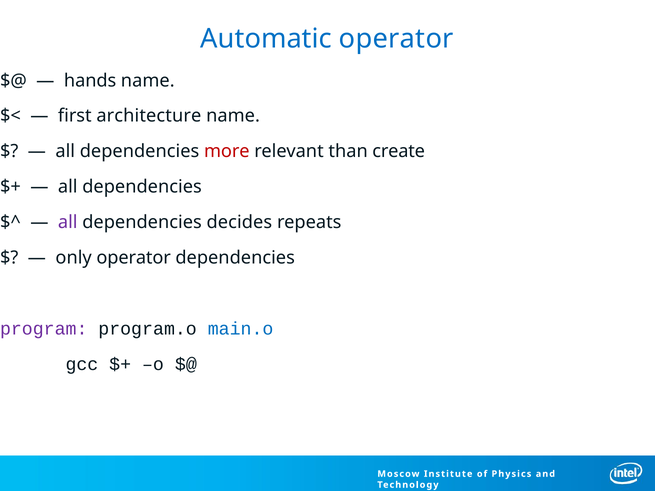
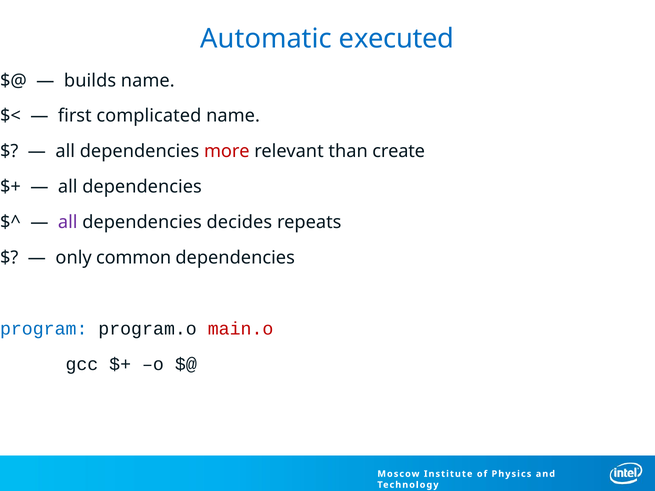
Automatic operator: operator -> executed
hands: hands -> builds
architecture: architecture -> complicated
only operator: operator -> common
program colour: purple -> blue
main.o colour: blue -> red
